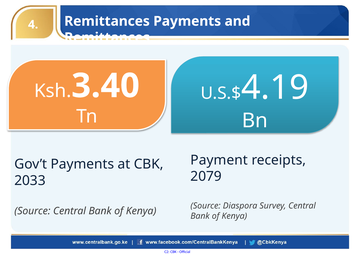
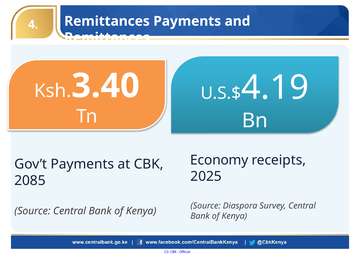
Payment: Payment -> Economy
2079: 2079 -> 2025
2033: 2033 -> 2085
